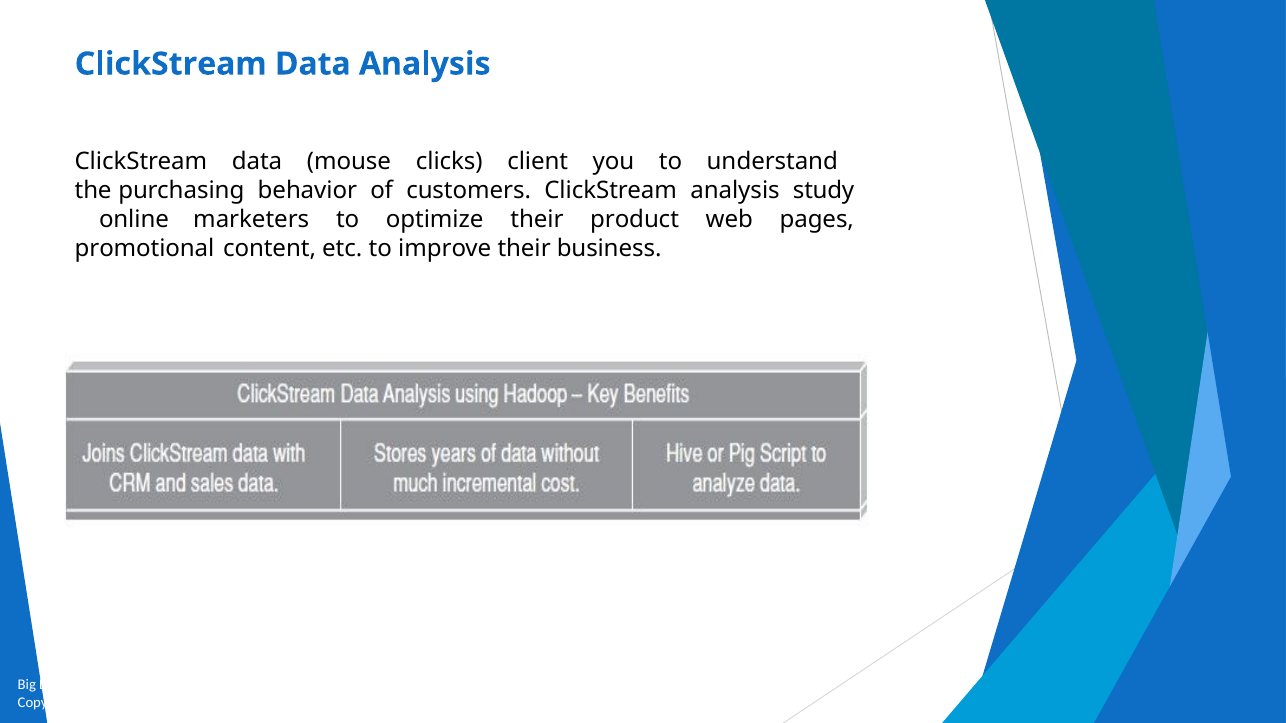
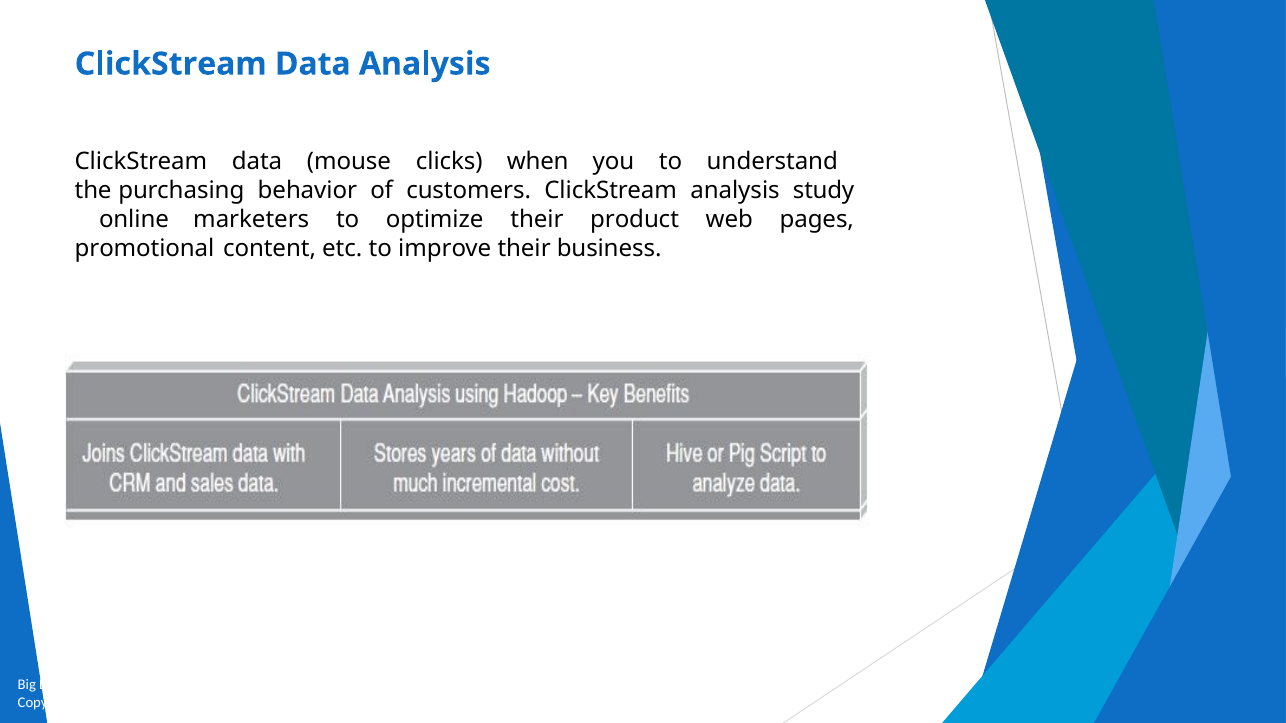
client: client -> when
